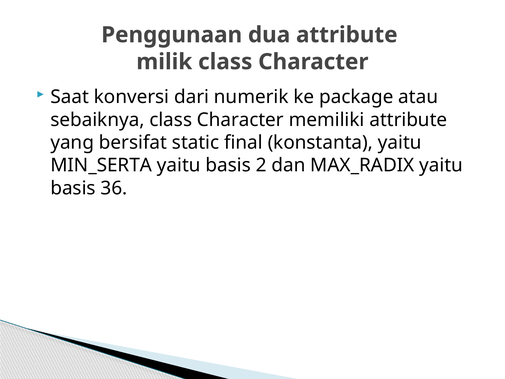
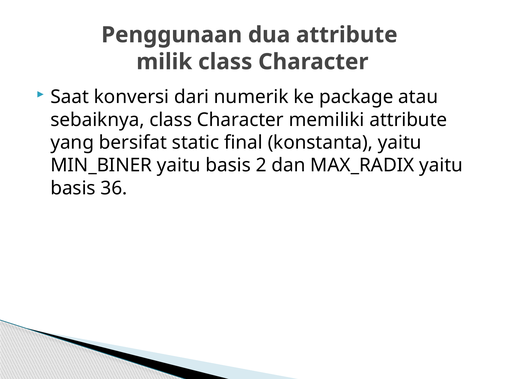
MIN_SERTA: MIN_SERTA -> MIN_BINER
